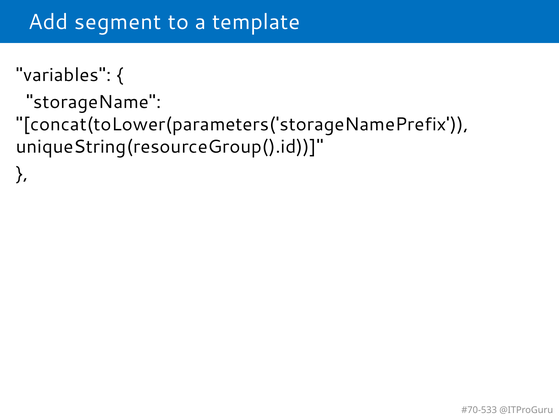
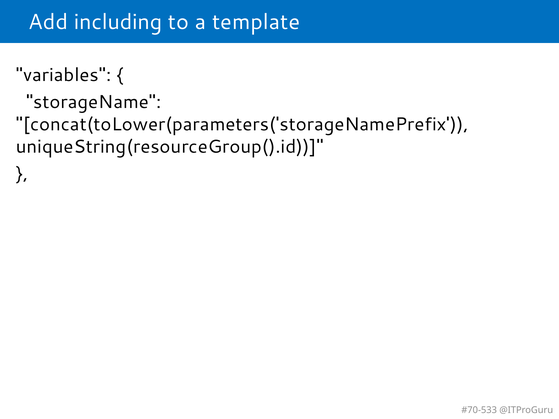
segment: segment -> including
